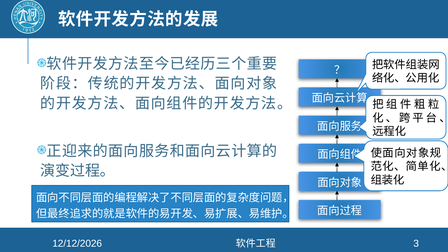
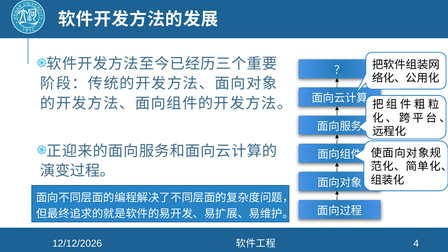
3: 3 -> 4
